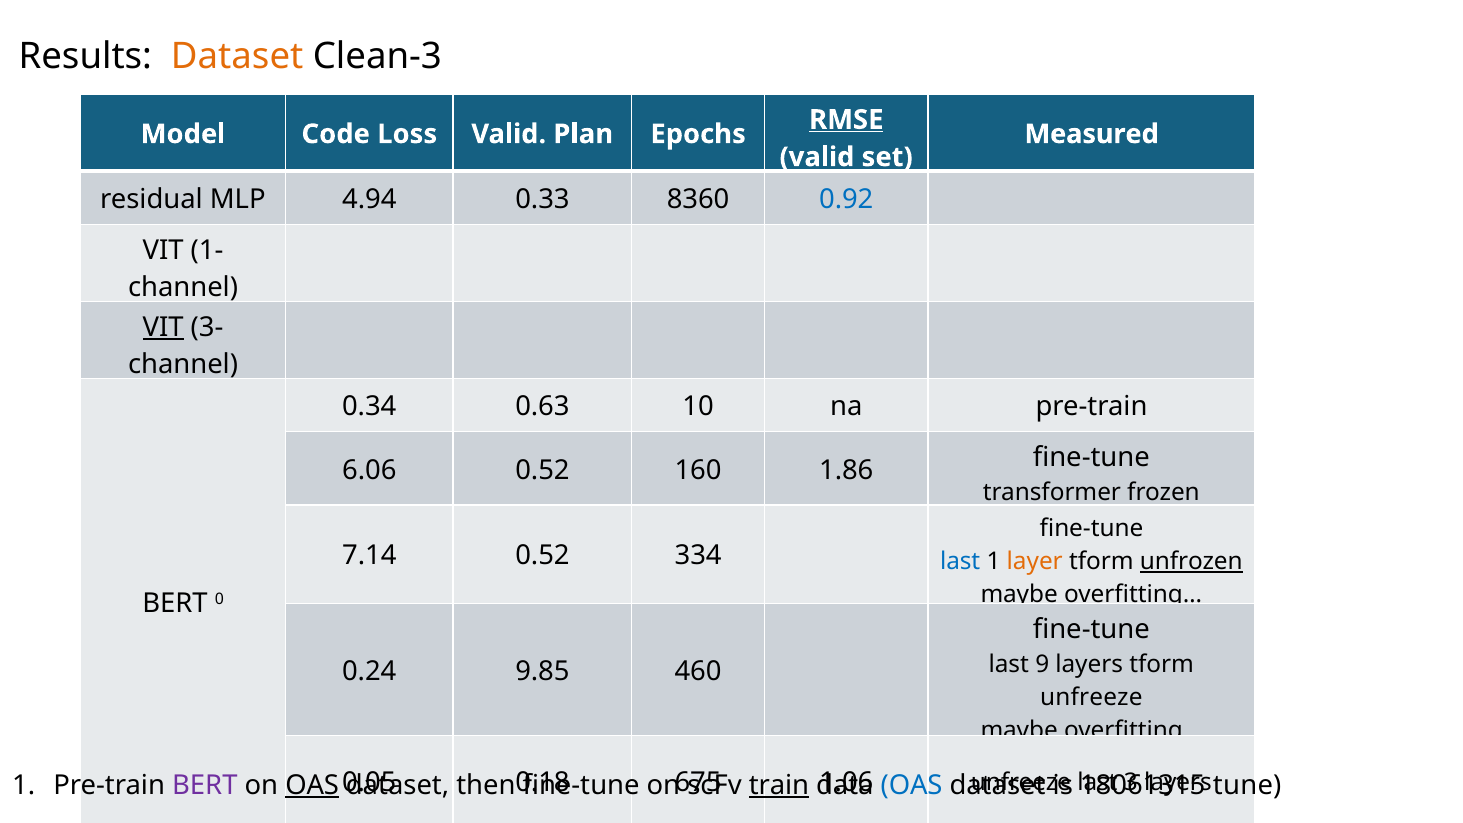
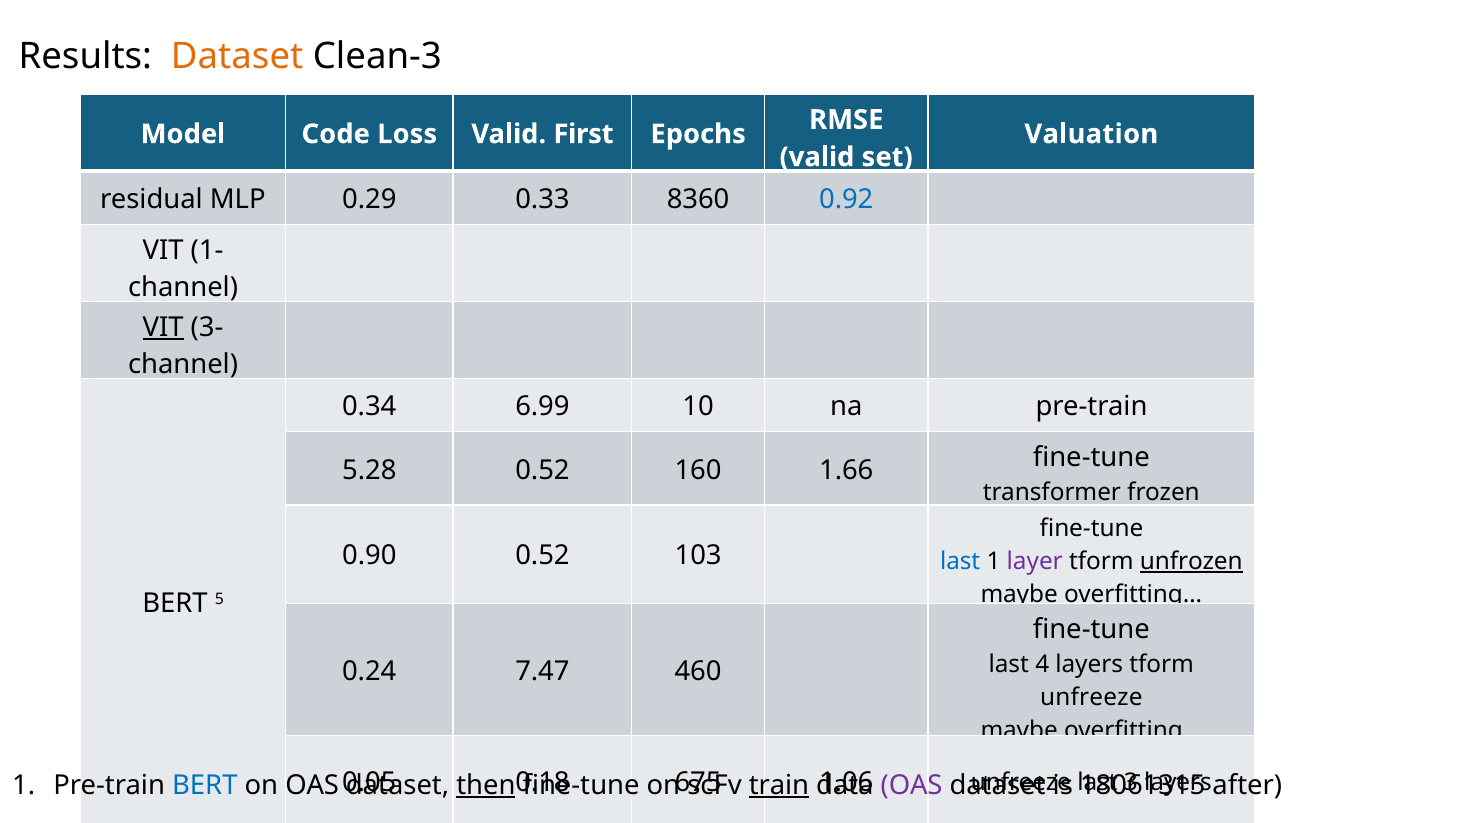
RMSE underline: present -> none
Plan: Plan -> First
Measured: Measured -> Valuation
4.94: 4.94 -> 0.29
0.63: 0.63 -> 6.99
6.06: 6.06 -> 5.28
1.86: 1.86 -> 1.66
7.14: 7.14 -> 0.90
334: 334 -> 103
layer colour: orange -> purple
0: 0 -> 5
9: 9 -> 4
9.85: 9.85 -> 7.47
BERT at (205, 785) colour: purple -> blue
OAS at (312, 785) underline: present -> none
then underline: none -> present
OAS at (912, 785) colour: blue -> purple
tune: tune -> after
